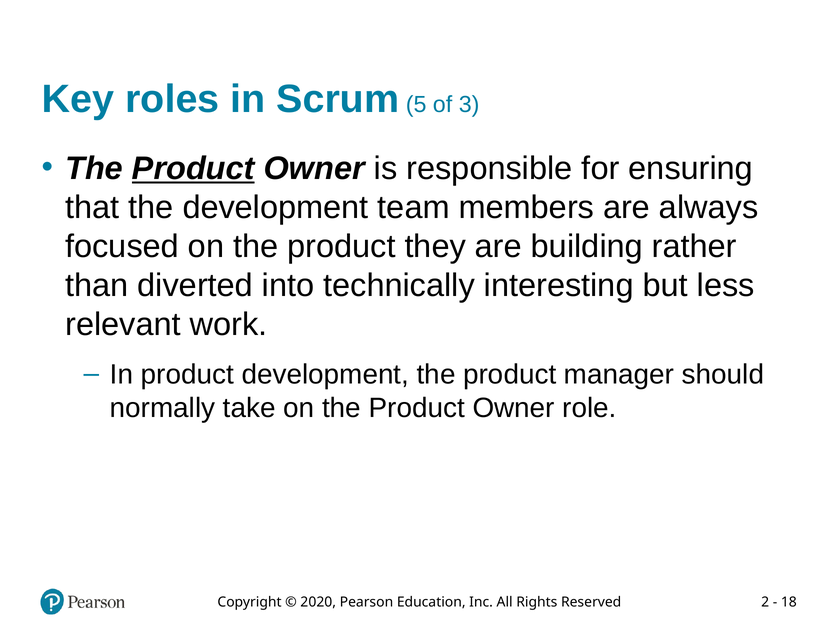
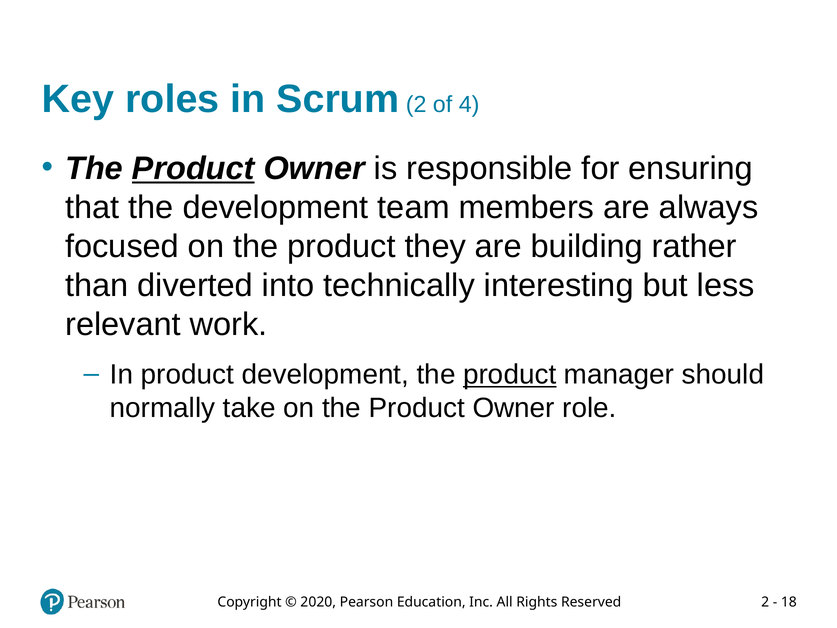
Scrum 5: 5 -> 2
3: 3 -> 4
product at (510, 375) underline: none -> present
